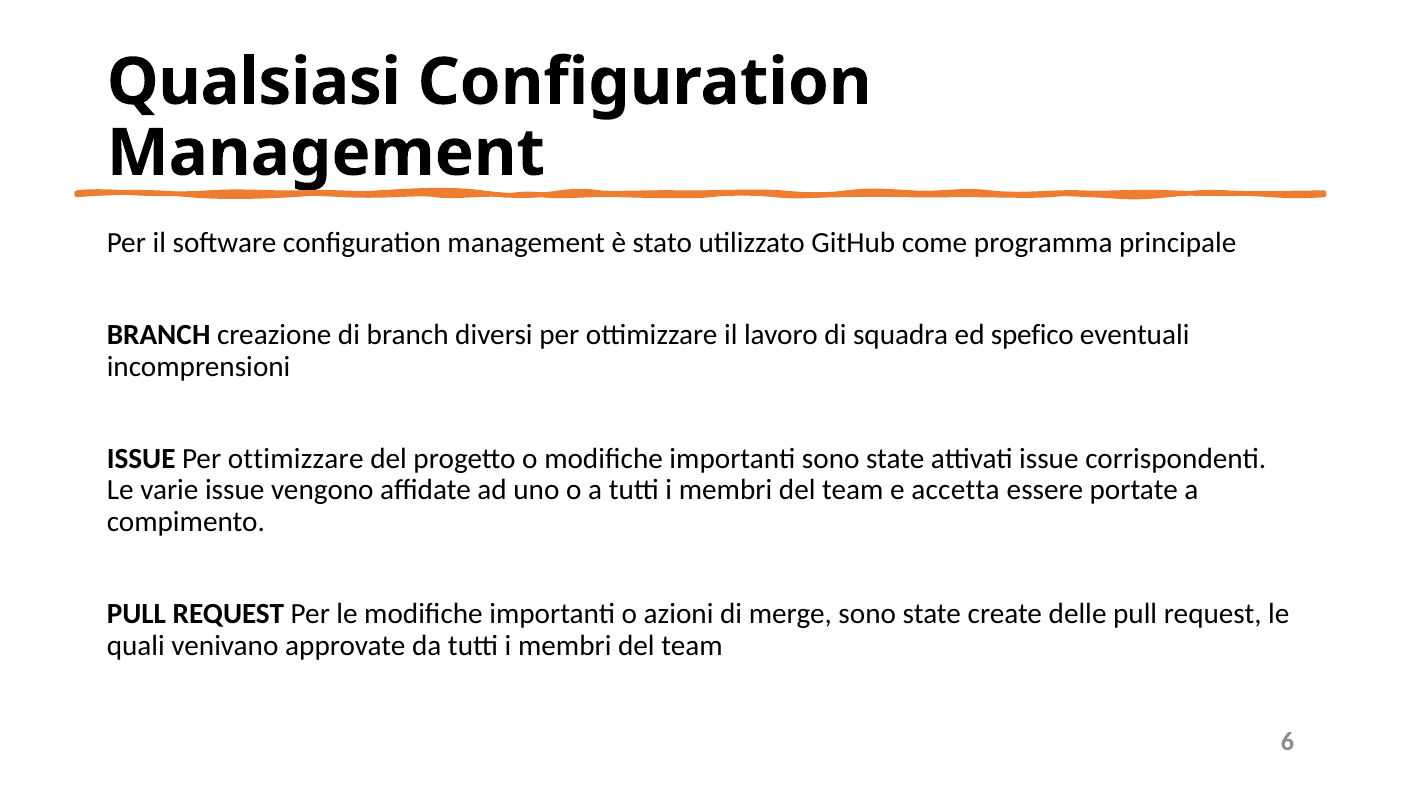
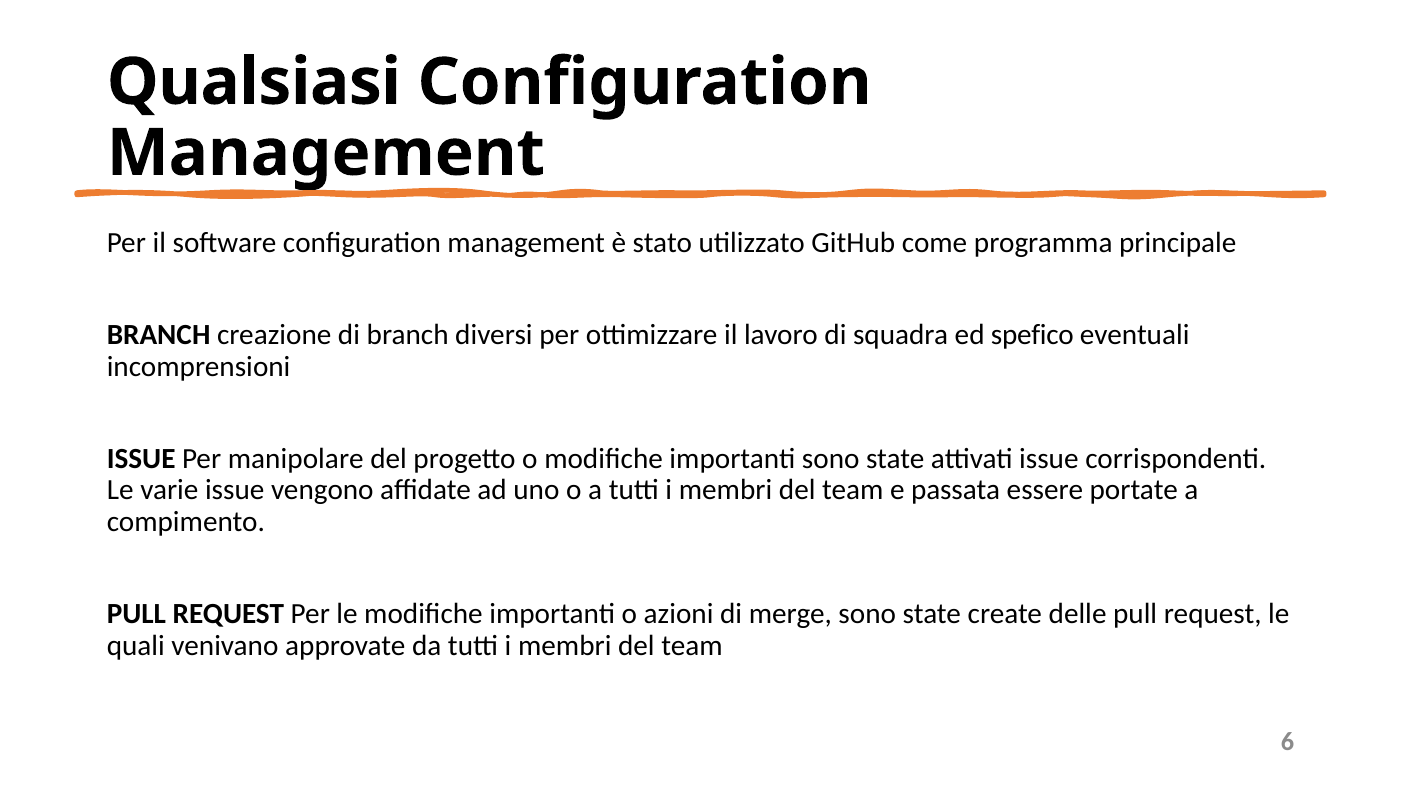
ISSUE Per ottimizzare: ottimizzare -> manipolare
accetta: accetta -> passata
